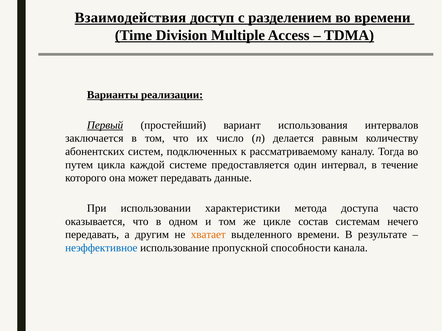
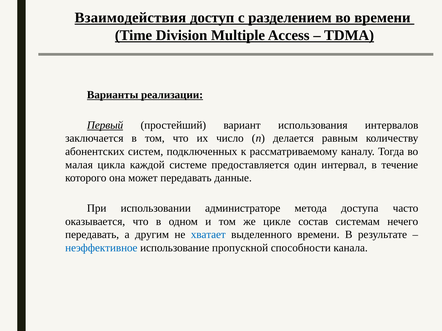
путем: путем -> малая
характеристики: характеристики -> администраторе
хватает colour: orange -> blue
